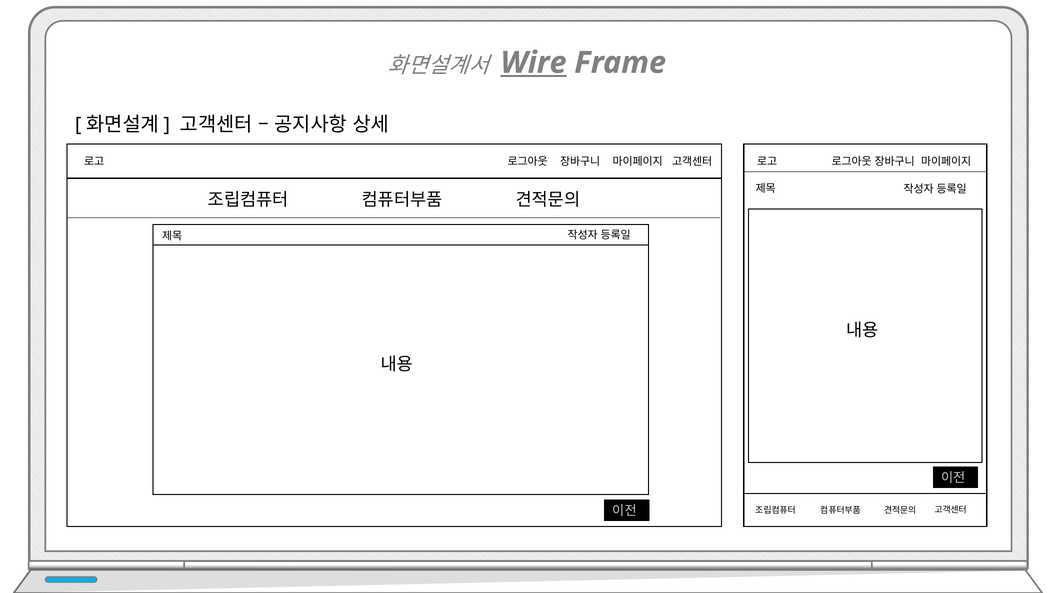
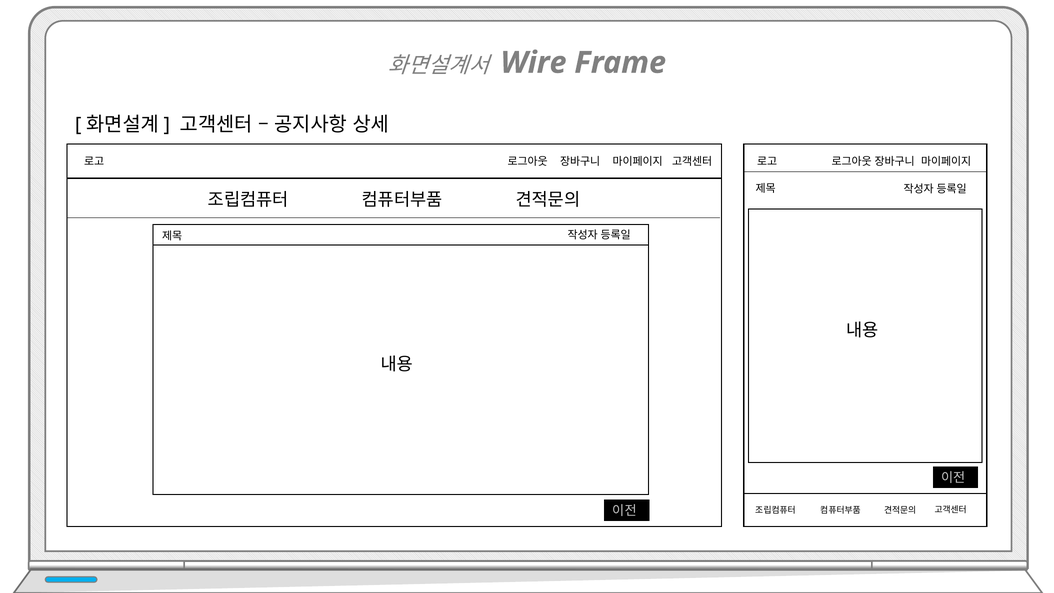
Wire underline: present -> none
